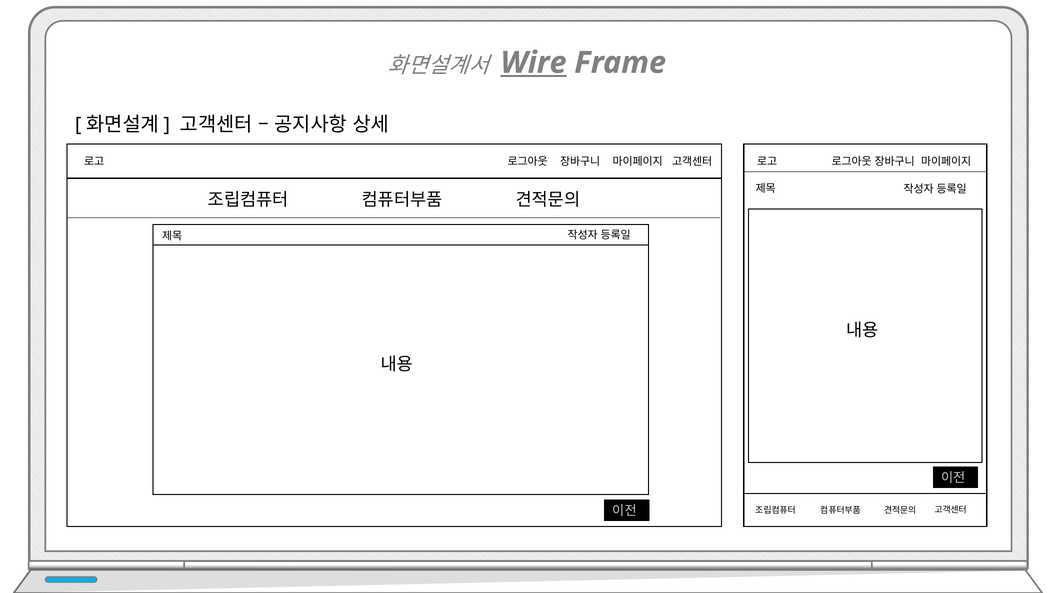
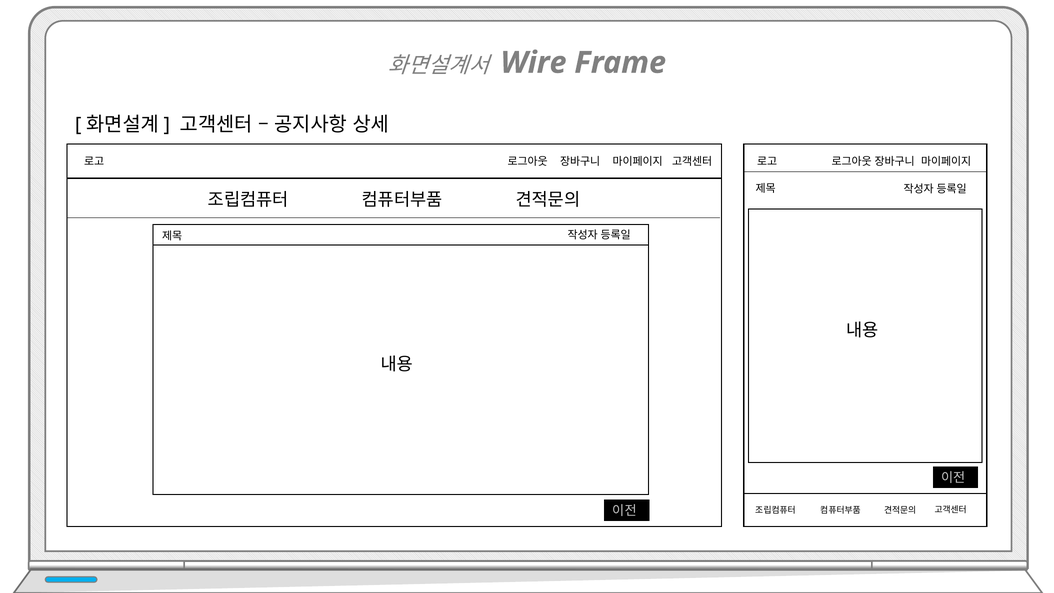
Wire underline: present -> none
